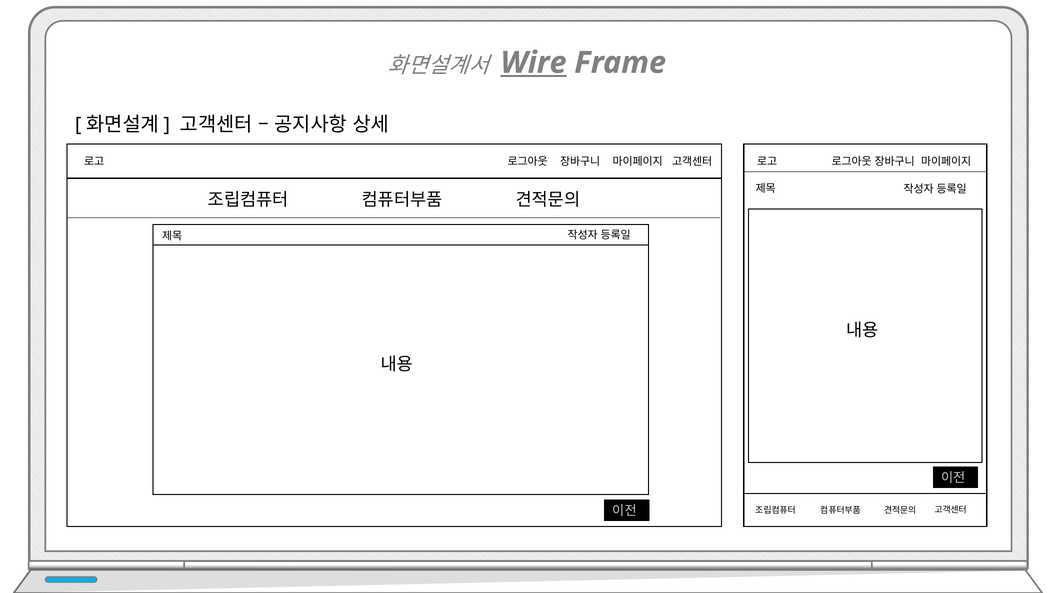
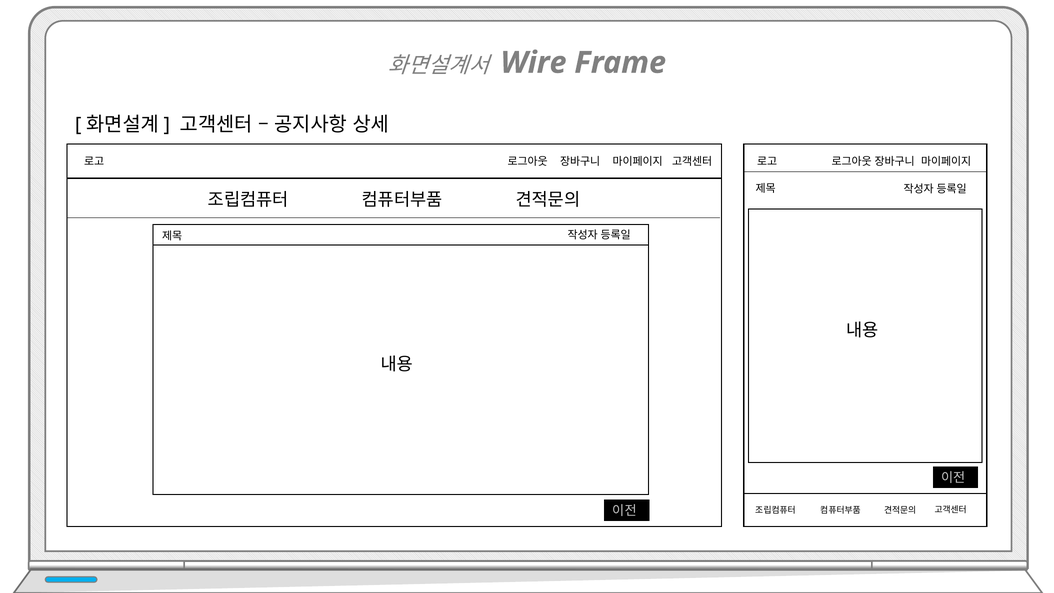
Wire underline: present -> none
